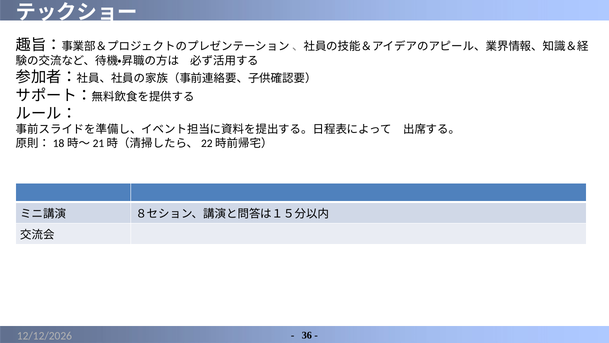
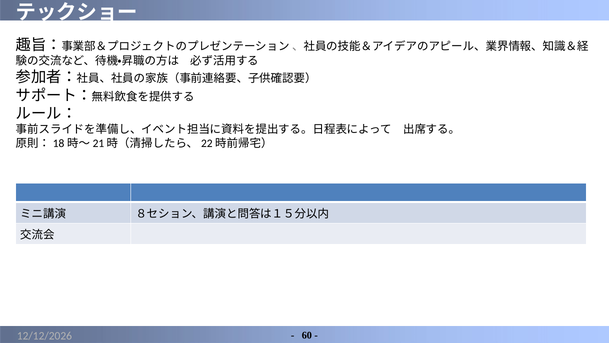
36: 36 -> 60
